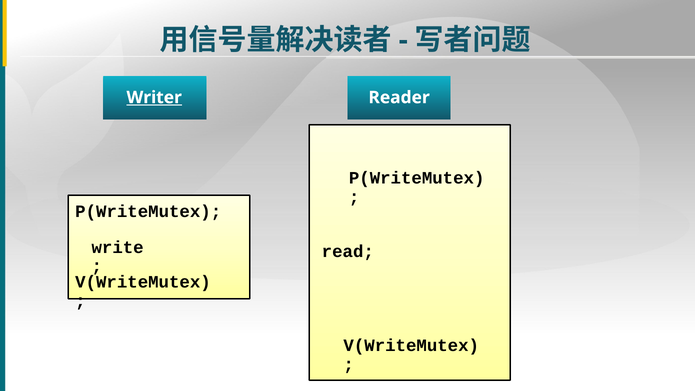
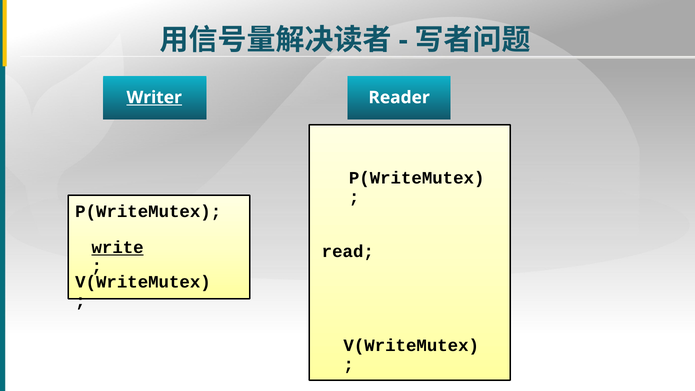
write underline: none -> present
